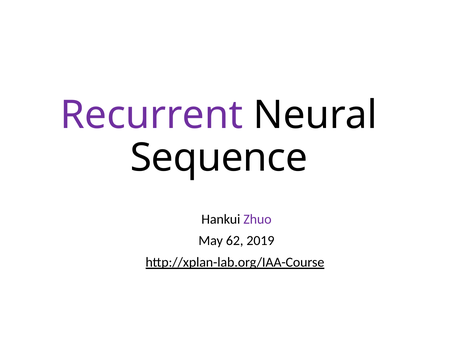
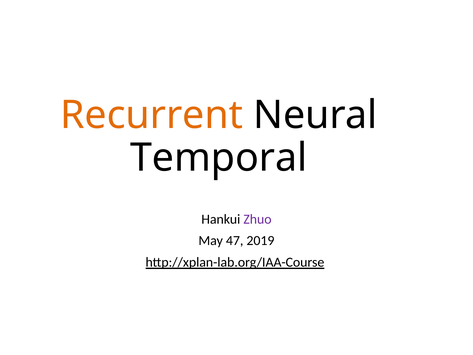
Recurrent colour: purple -> orange
Sequence: Sequence -> Temporal
62: 62 -> 47
